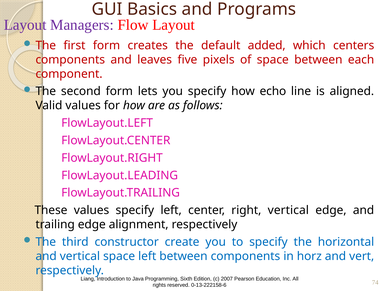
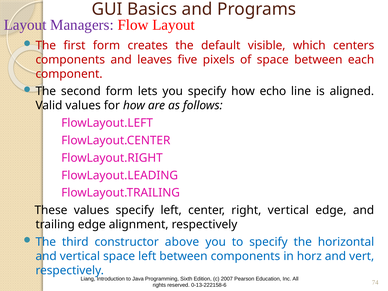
added: added -> visible
create: create -> above
